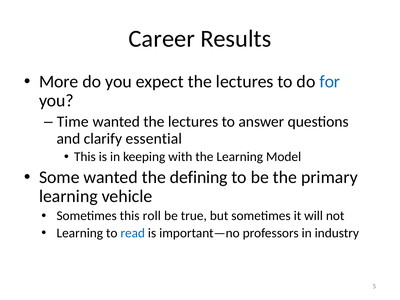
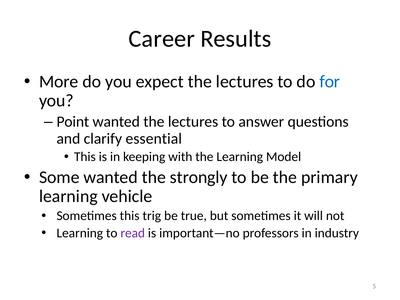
Time: Time -> Point
defining: defining -> strongly
roll: roll -> trig
read colour: blue -> purple
